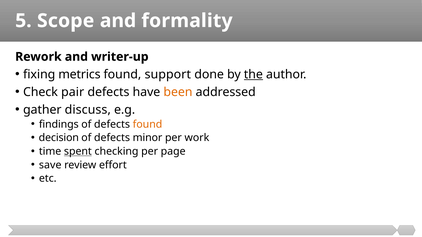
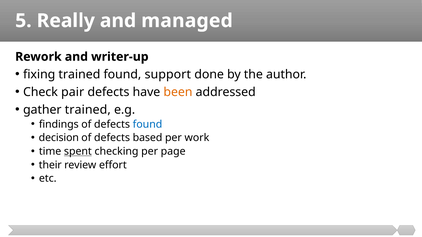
Scope: Scope -> Really
formality: formality -> managed
fixing metrics: metrics -> trained
the underline: present -> none
gather discuss: discuss -> trained
found at (147, 124) colour: orange -> blue
minor: minor -> based
save: save -> their
